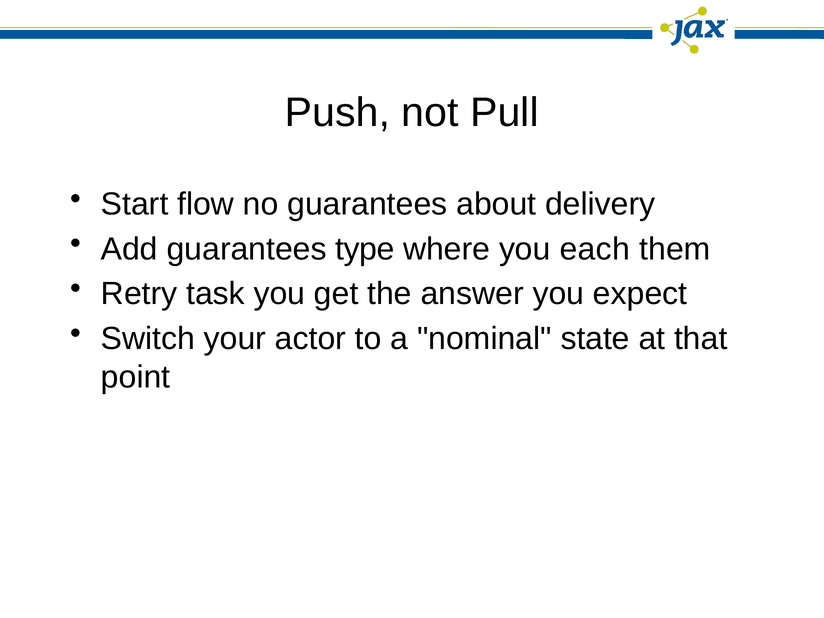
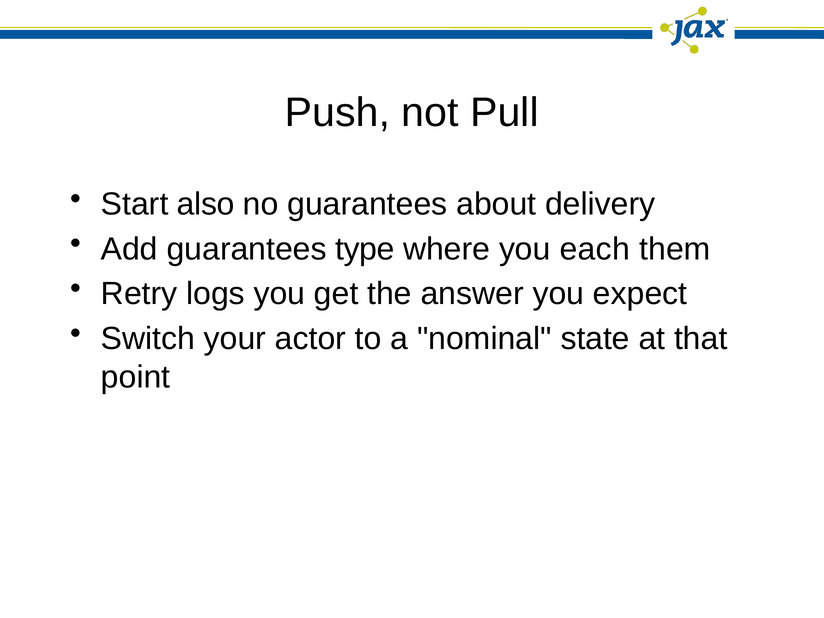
flow: flow -> also
task: task -> logs
